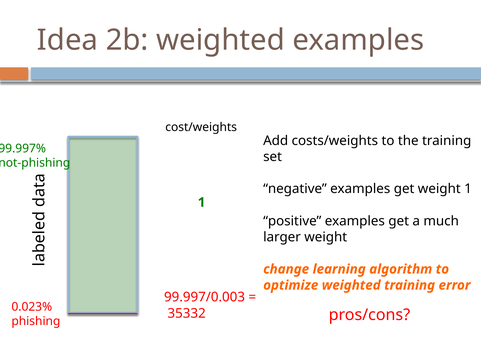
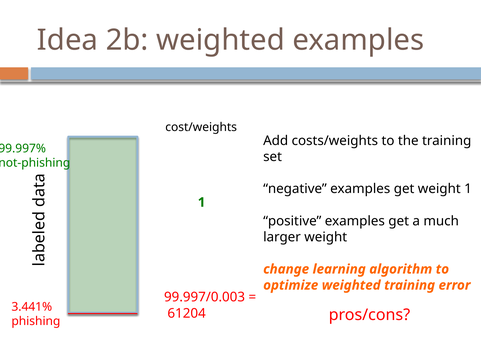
0.023%: 0.023% -> 3.441%
35332: 35332 -> 61204
